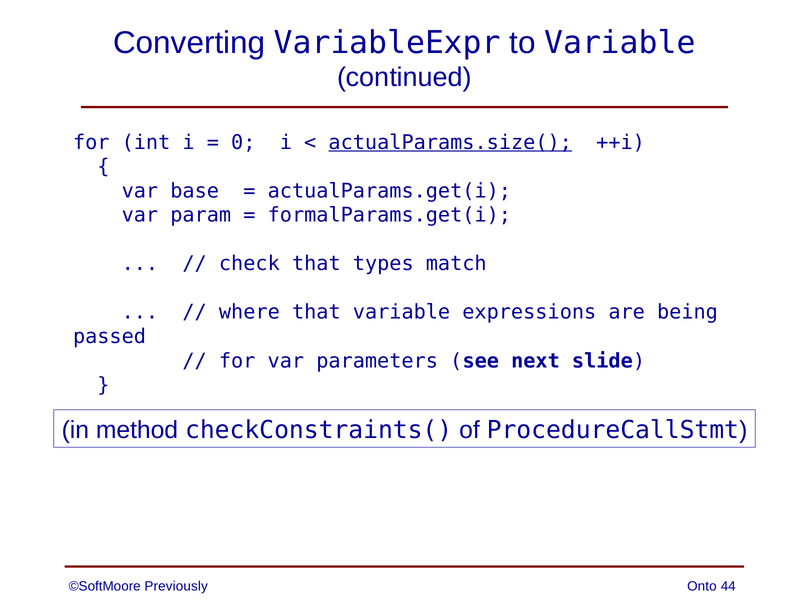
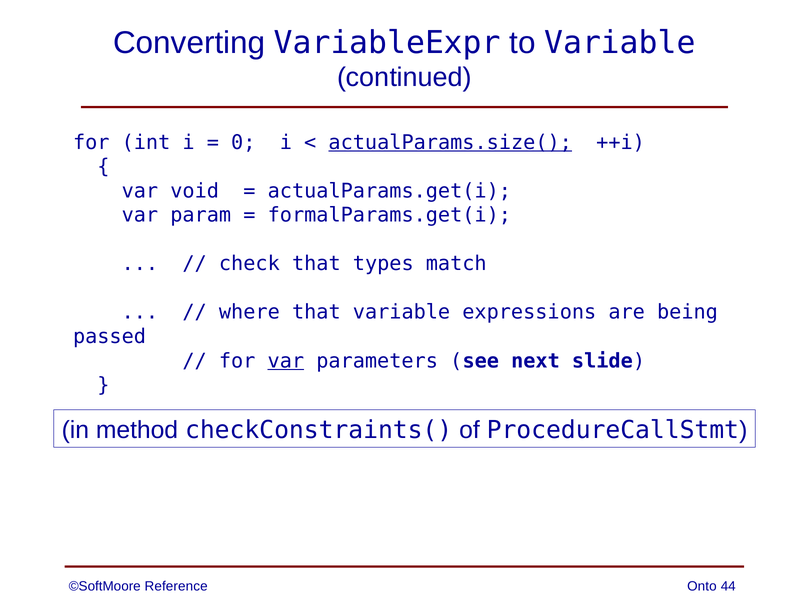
base: base -> void
var at (286, 361) underline: none -> present
Previously: Previously -> Reference
